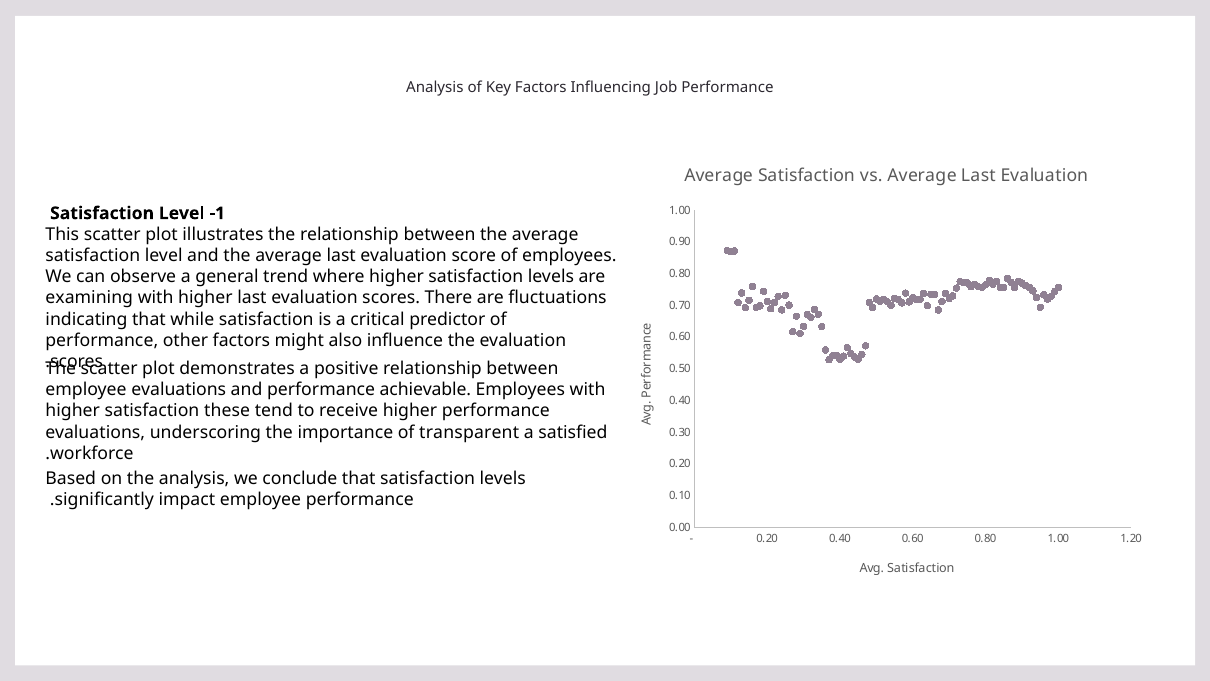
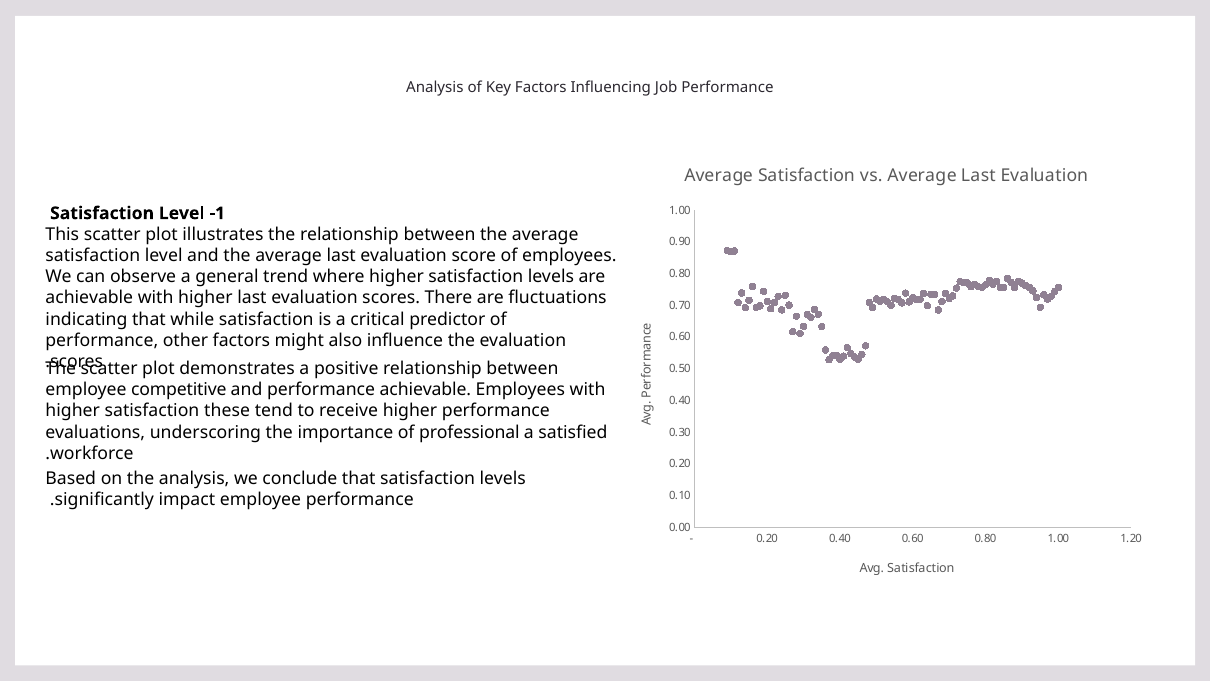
examining at (89, 298): examining -> achievable
employee evaluations: evaluations -> competitive
transparent: transparent -> professional
